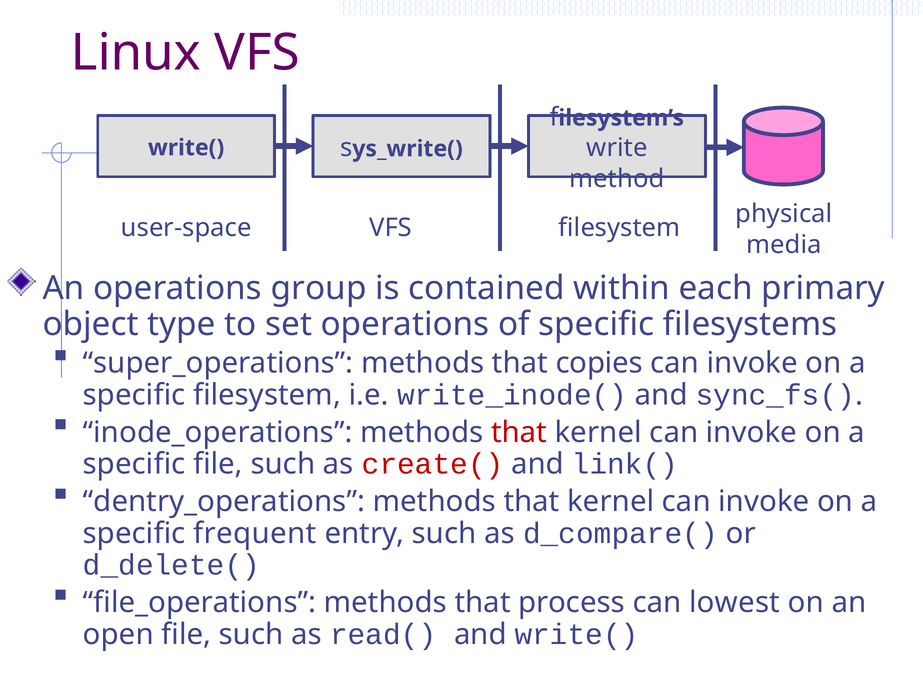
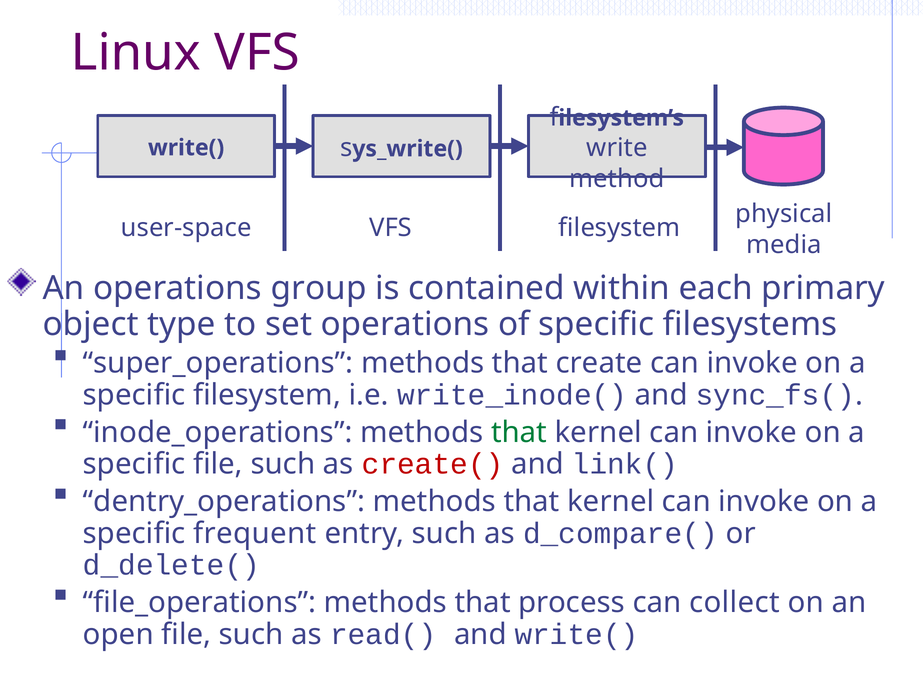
copies: copies -> create
that at (519, 433) colour: red -> green
lowest: lowest -> collect
